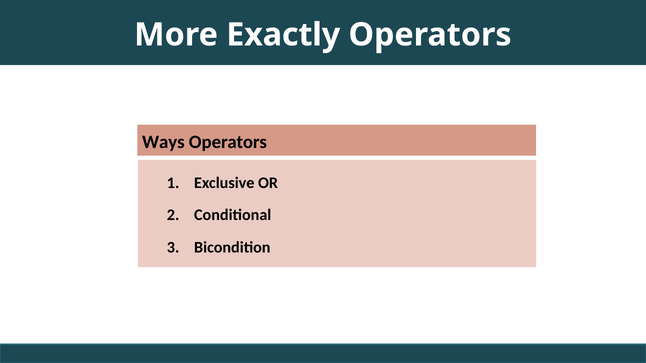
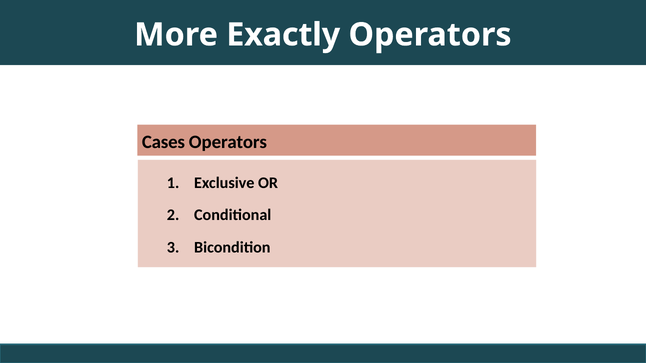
Ways: Ways -> Cases
